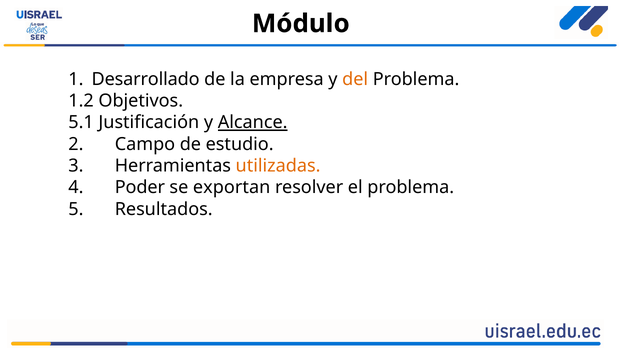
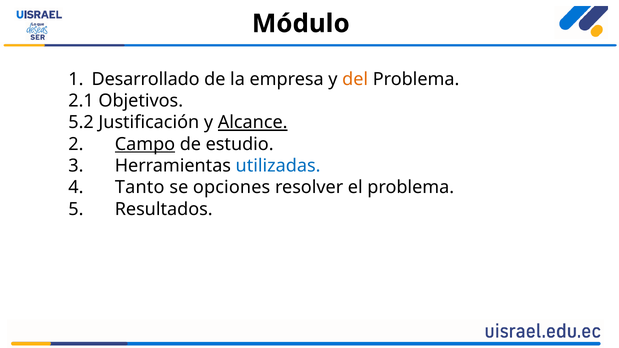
1.2: 1.2 -> 2.1
5.1: 5.1 -> 5.2
Campo underline: none -> present
utilizadas colour: orange -> blue
Poder: Poder -> Tanto
exportan: exportan -> opciones
